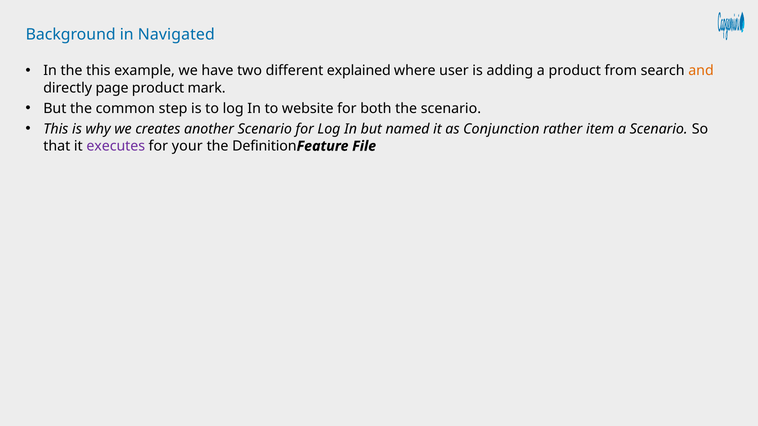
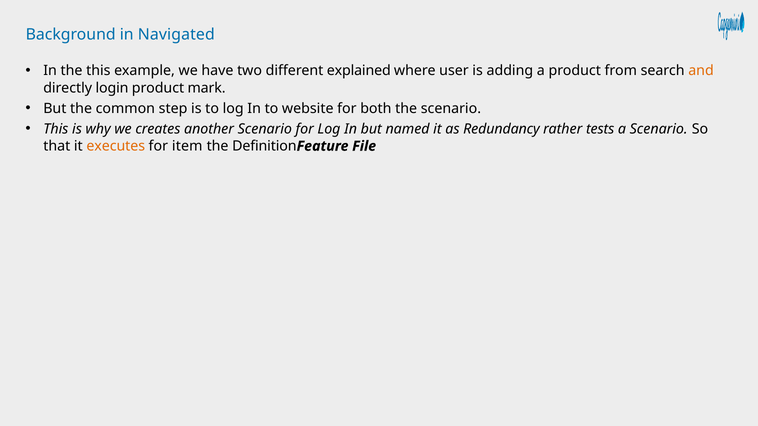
page: page -> login
Conjunction: Conjunction -> Redundancy
item: item -> tests
executes colour: purple -> orange
your: your -> item
